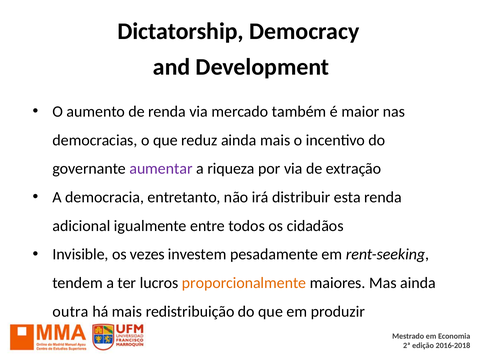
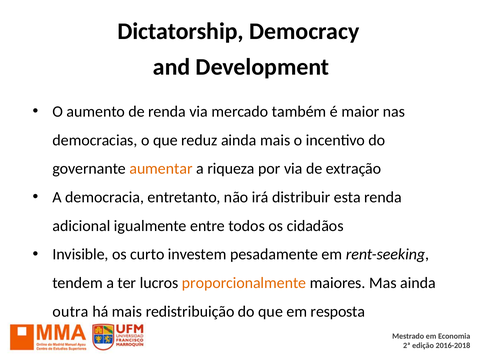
aumentar colour: purple -> orange
vezes: vezes -> curto
produzir: produzir -> resposta
